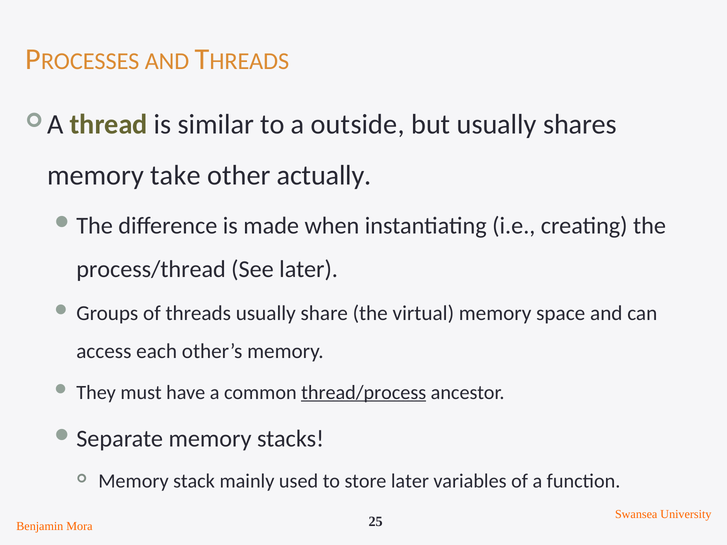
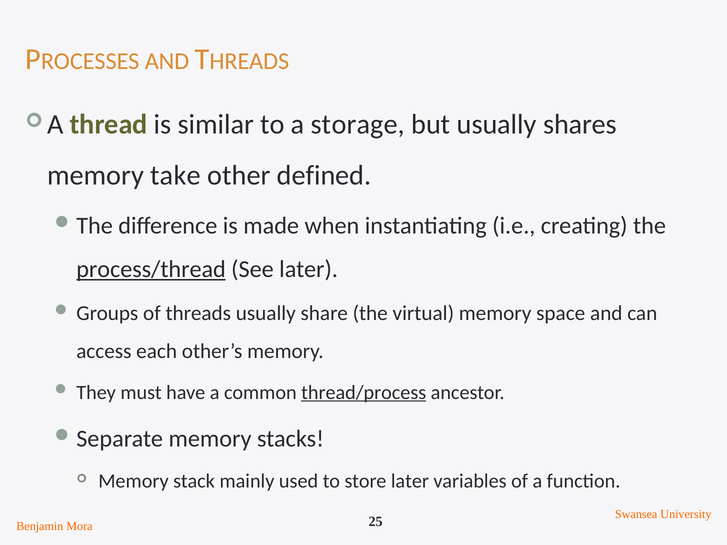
outside: outside -> storage
actually: actually -> defined
process/thread underline: none -> present
